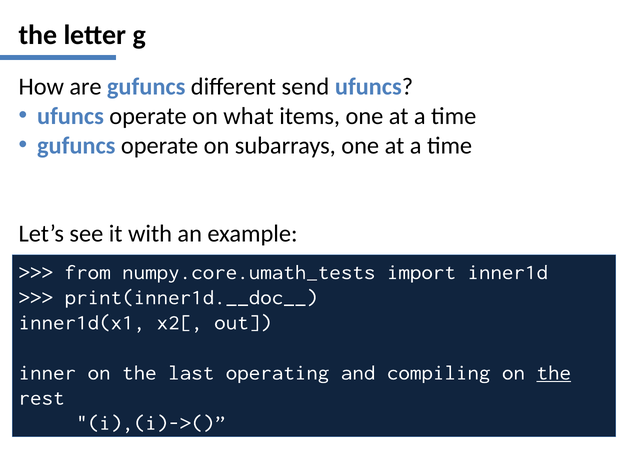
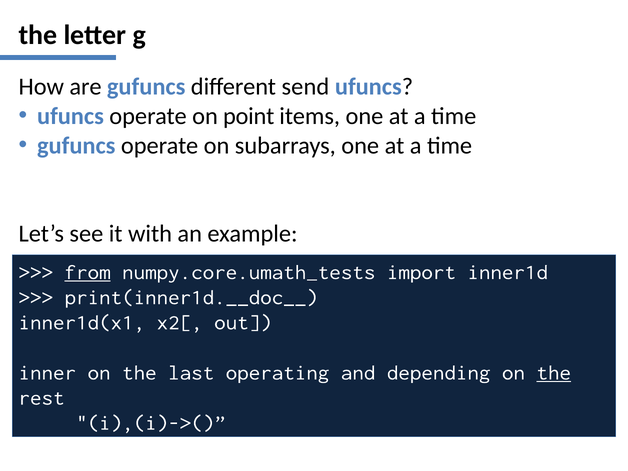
what: what -> point
from underline: none -> present
compiling: compiling -> depending
